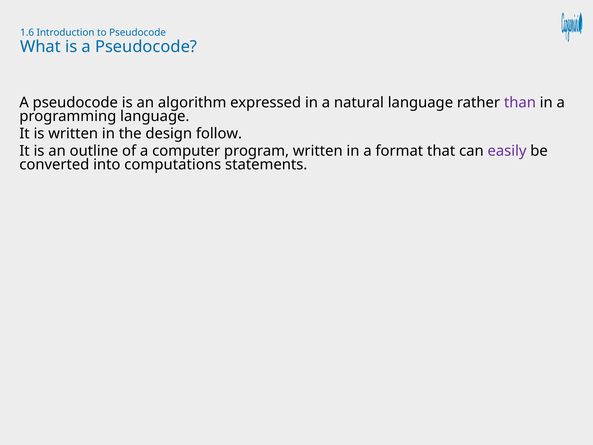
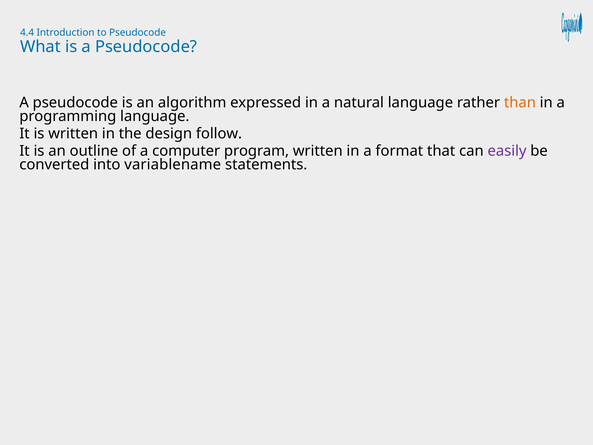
1.6: 1.6 -> 4.4
than colour: purple -> orange
computations: computations -> variablename
